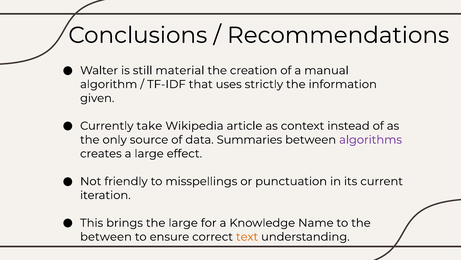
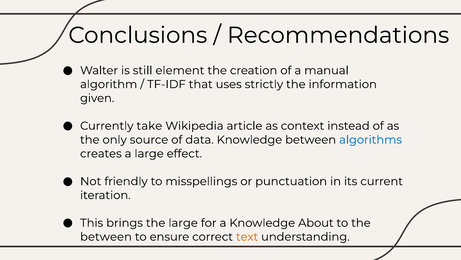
material: material -> element
data Summaries: Summaries -> Knowledge
algorithms colour: purple -> blue
Name: Name -> About
